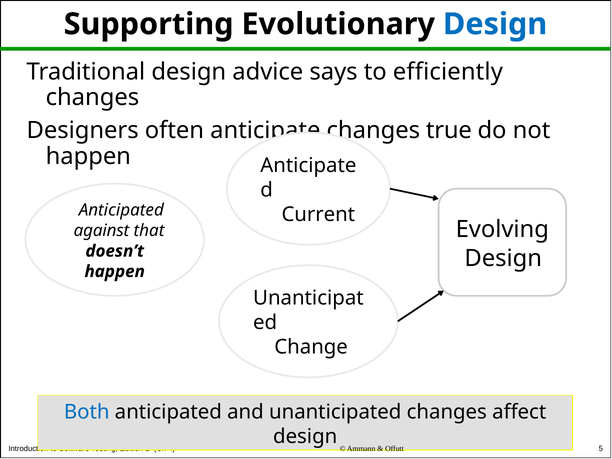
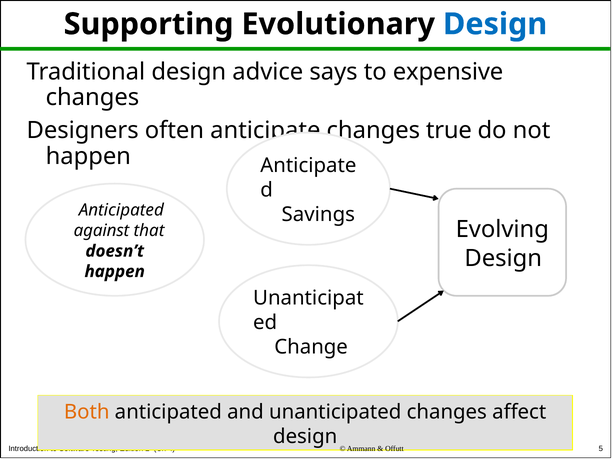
efficiently: efficiently -> expensive
Current: Current -> Savings
Both colour: blue -> orange
